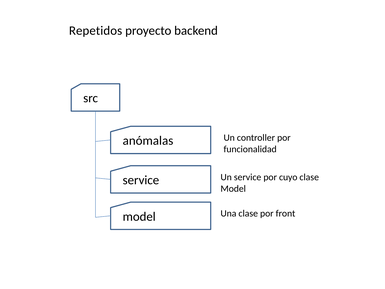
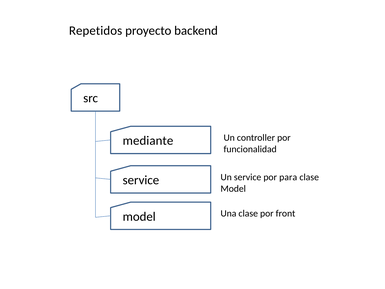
anómalas: anómalas -> mediante
cuyo: cuyo -> para
